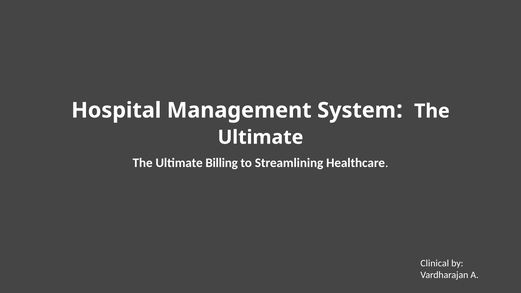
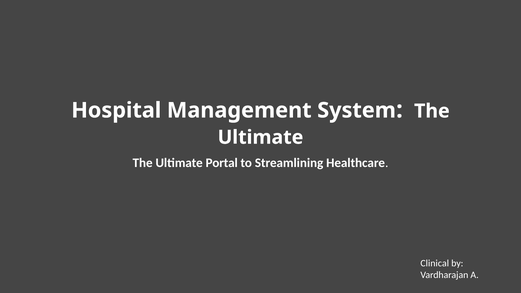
Billing: Billing -> Portal
